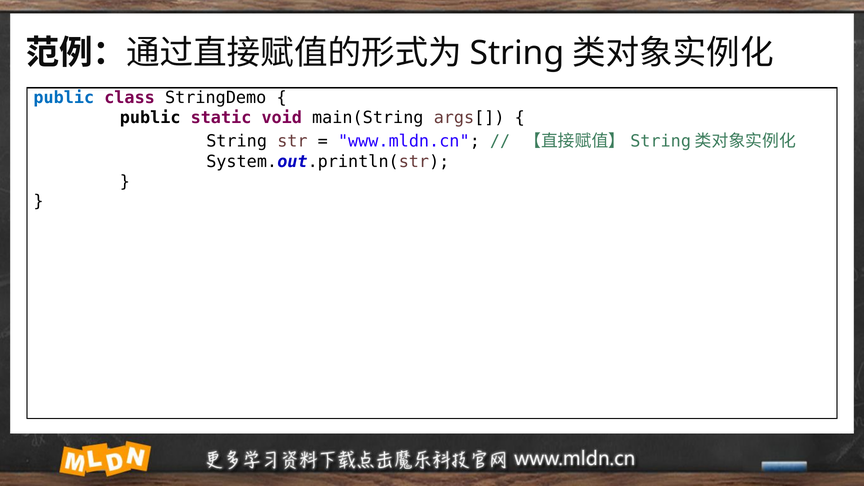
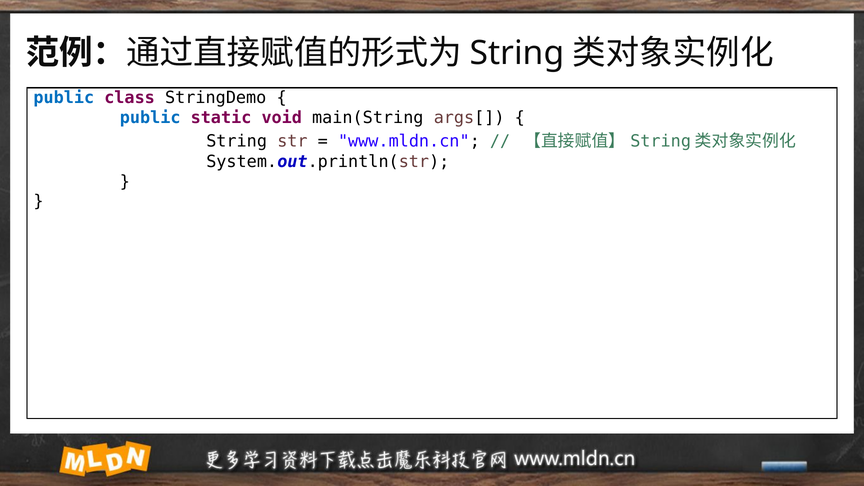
public at (150, 118) colour: black -> blue
